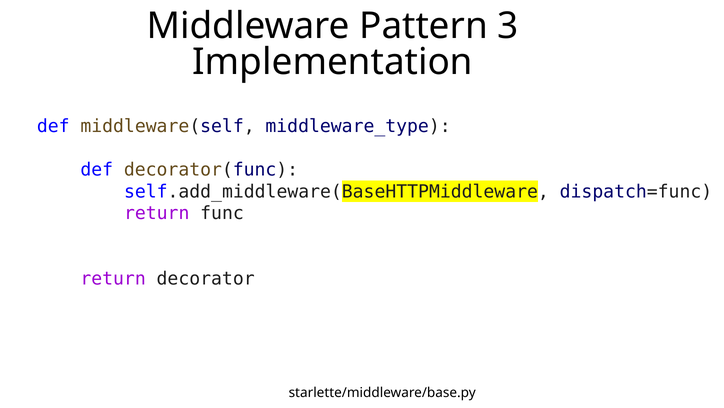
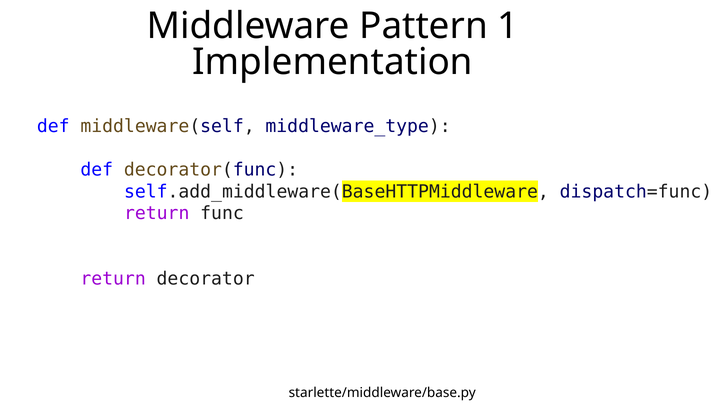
3: 3 -> 1
